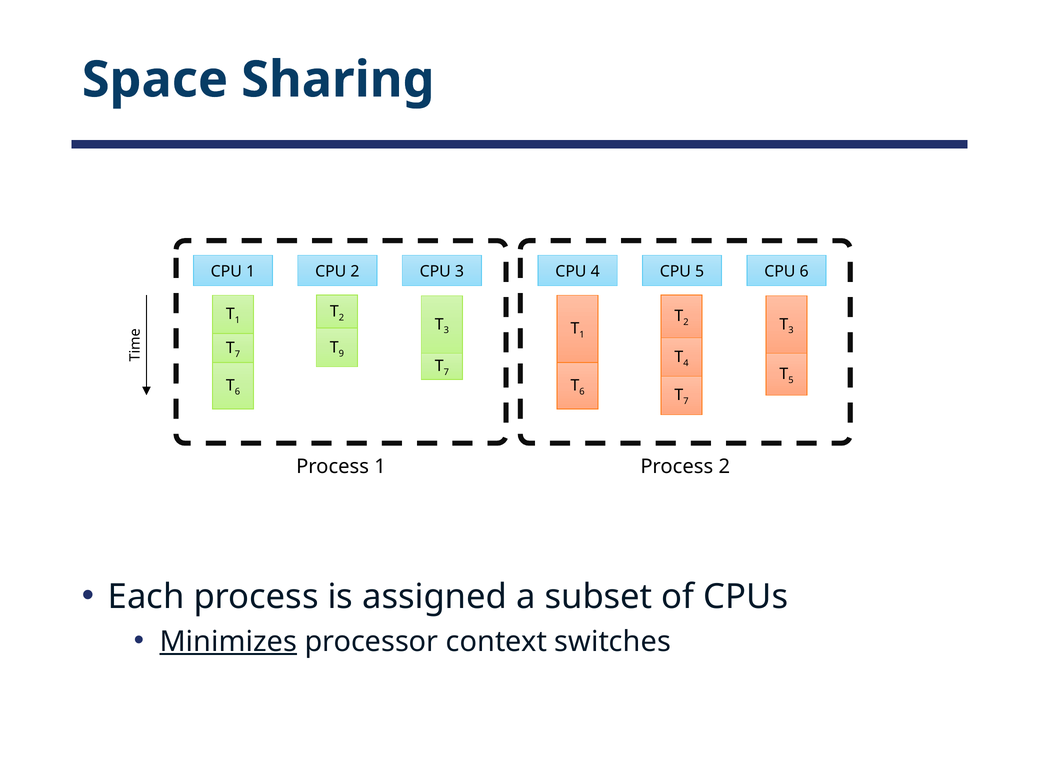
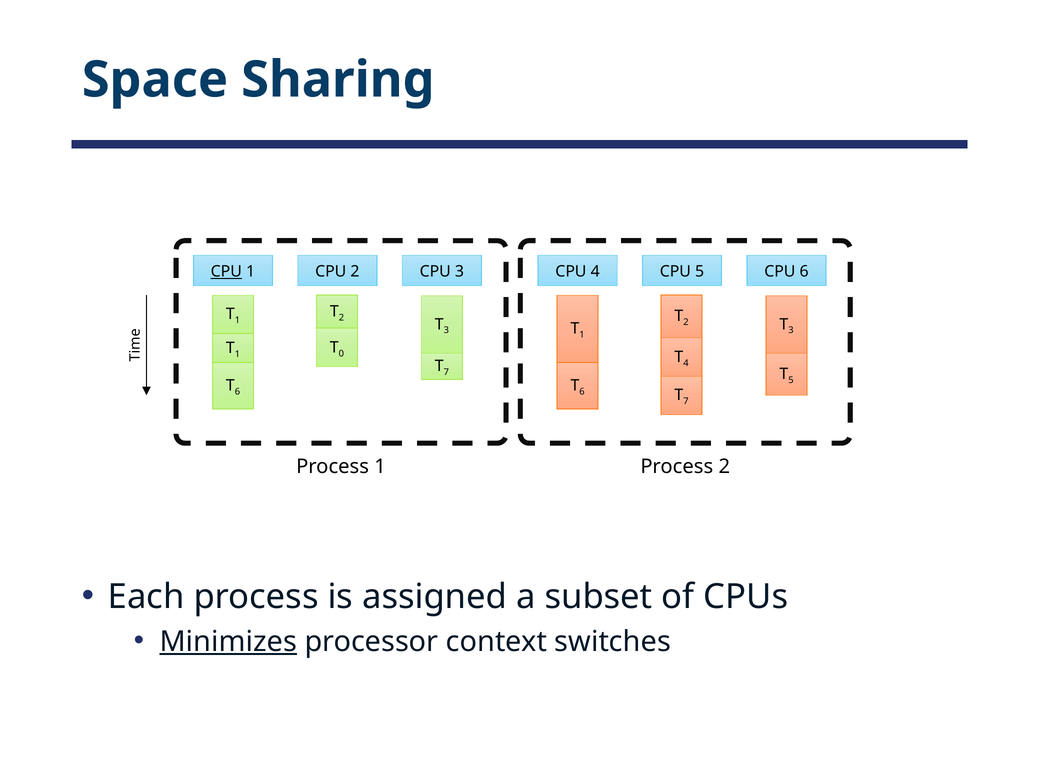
CPU at (226, 272) underline: none -> present
9: 9 -> 0
7 at (237, 354): 7 -> 1
